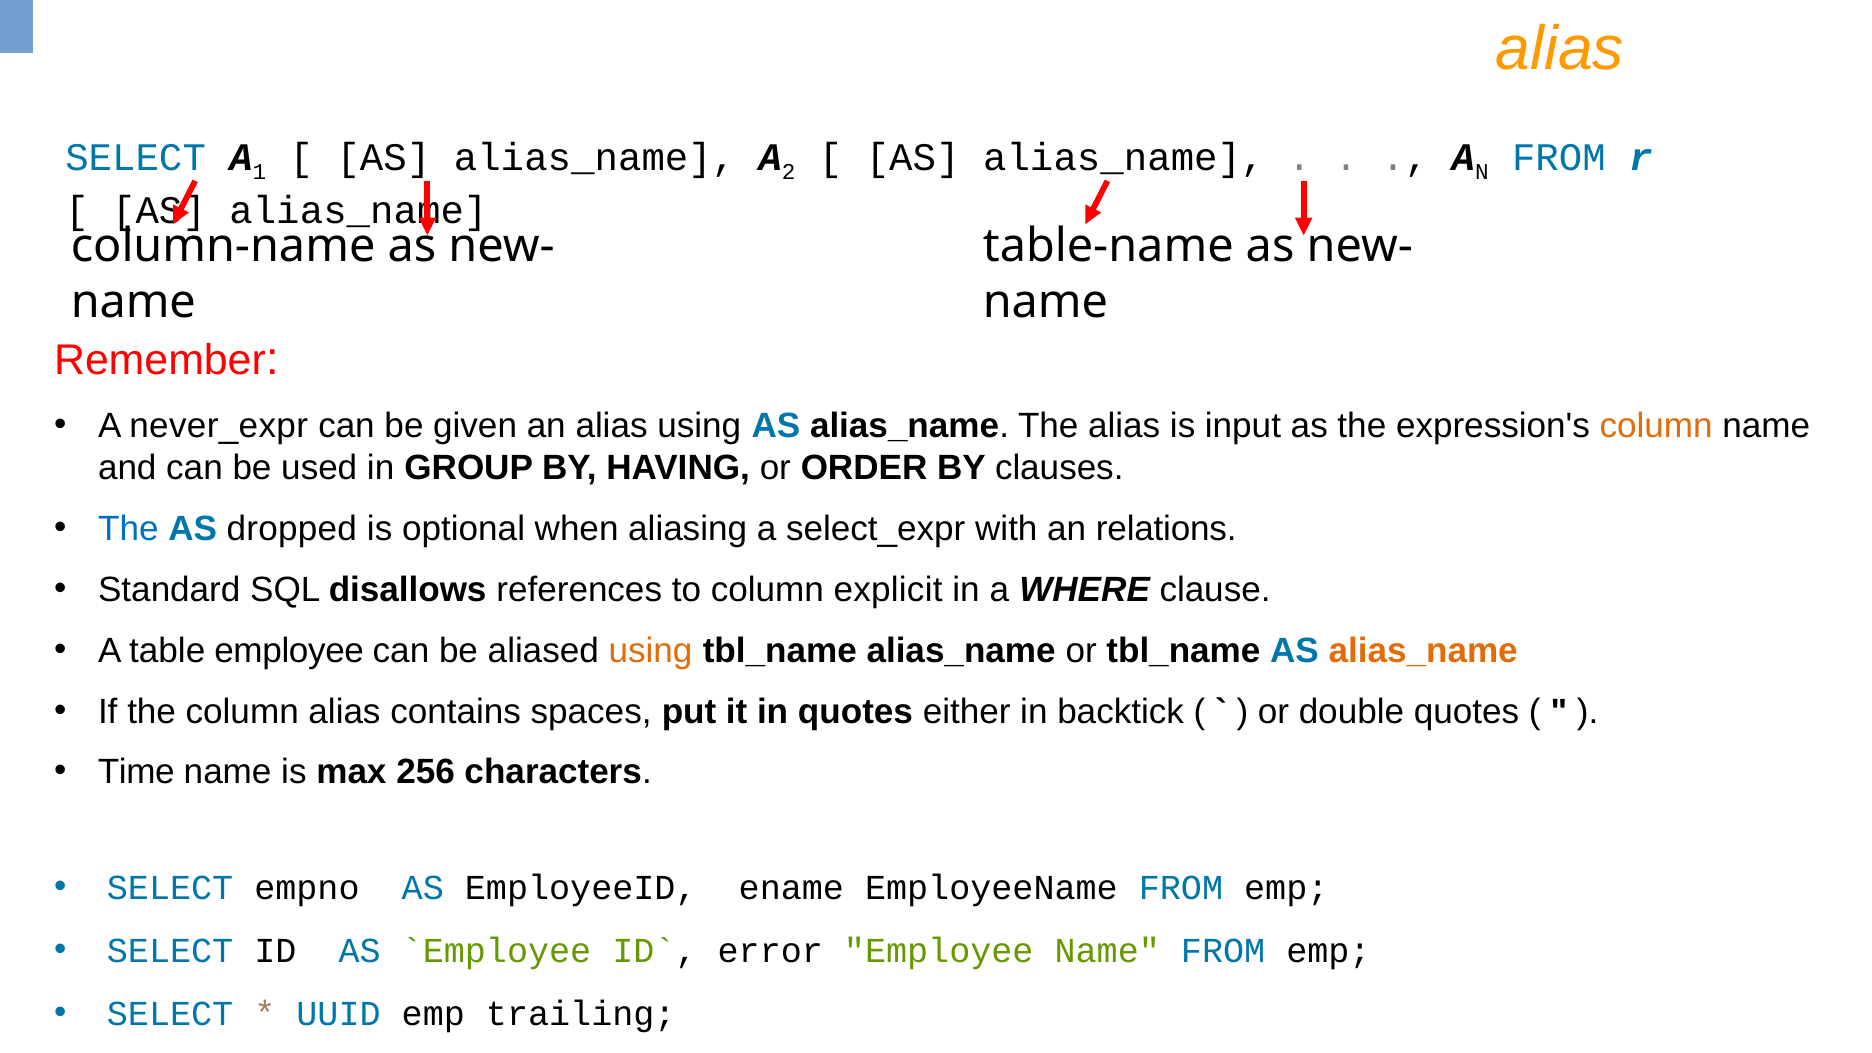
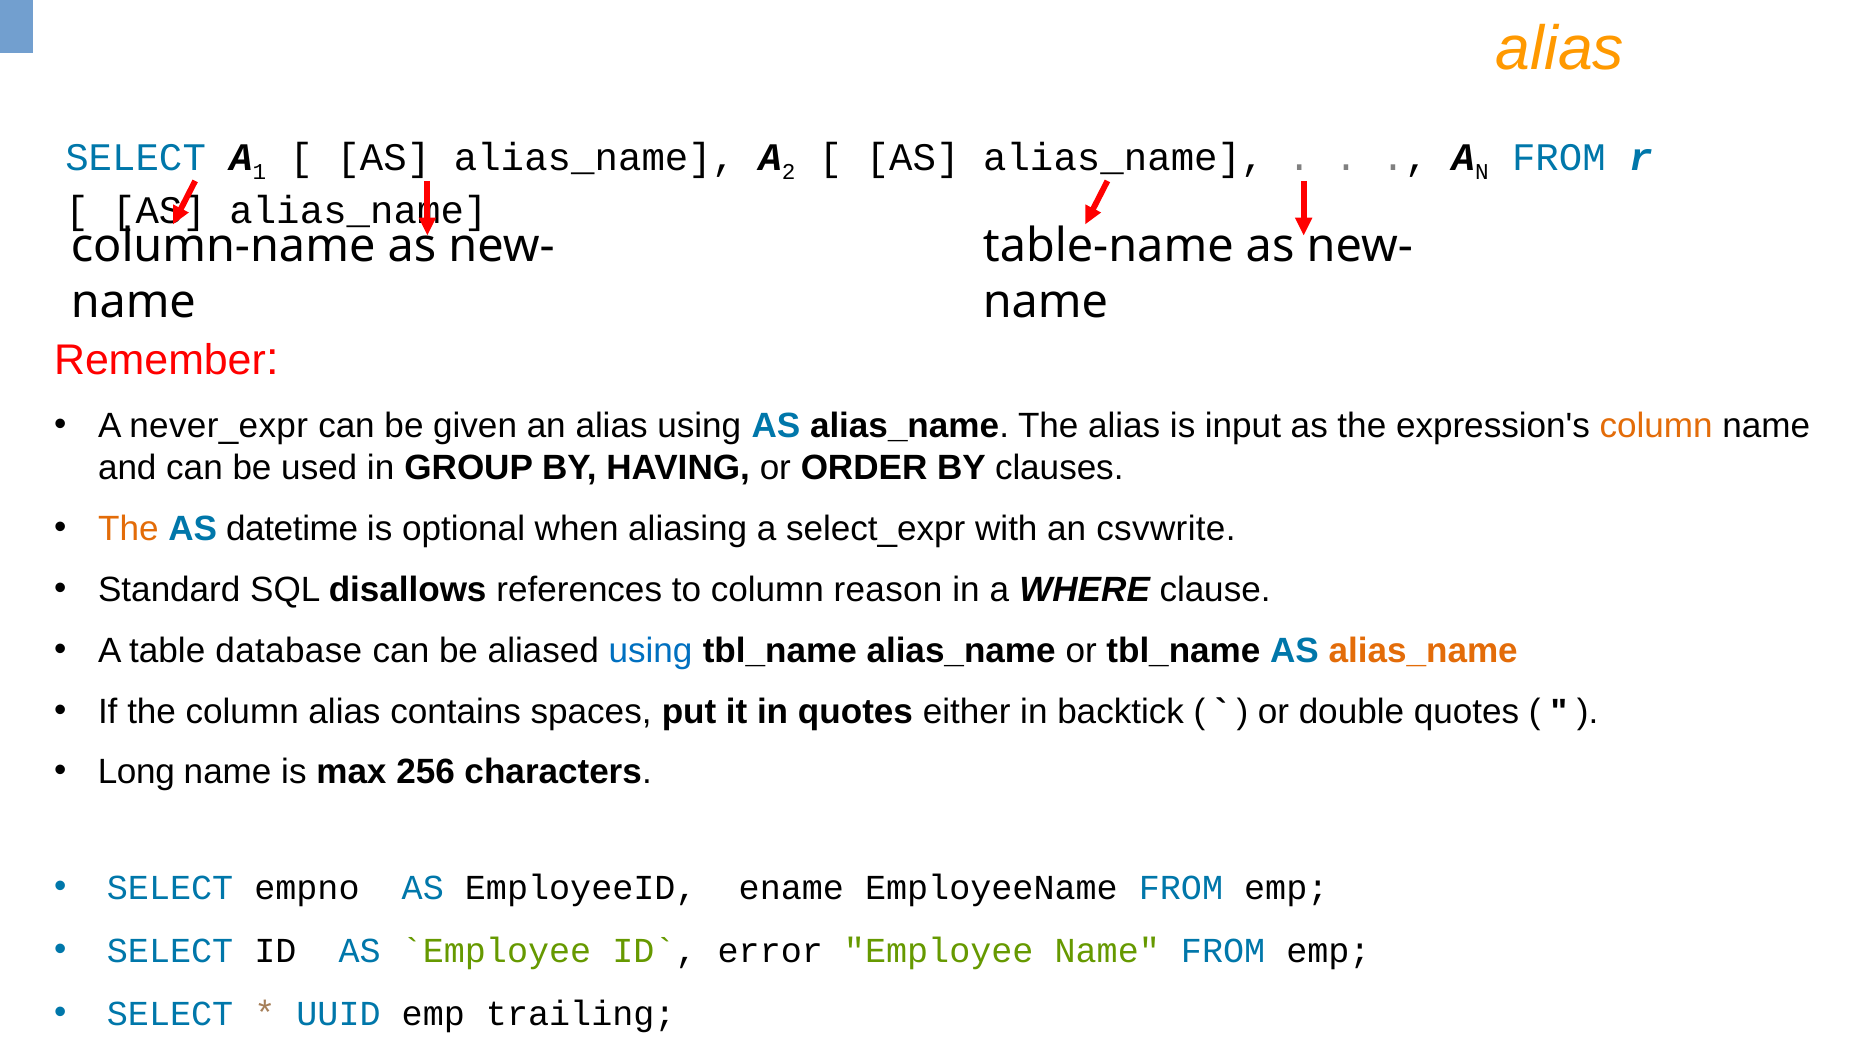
The at (128, 529) colour: blue -> orange
dropped: dropped -> datetime
relations: relations -> csvwrite
explicit: explicit -> reason
table employee: employee -> database
using at (651, 651) colour: orange -> blue
Time: Time -> Long
